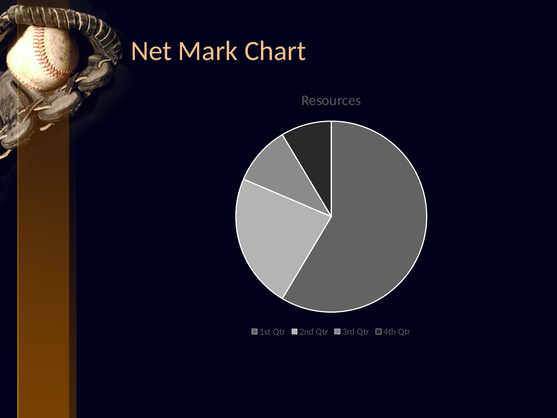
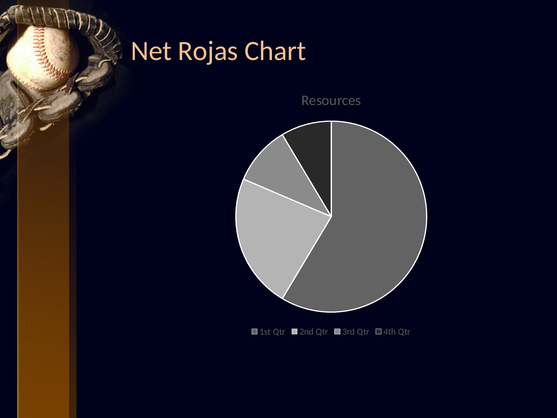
Mark: Mark -> Rojas
